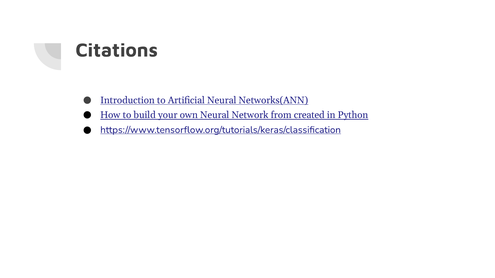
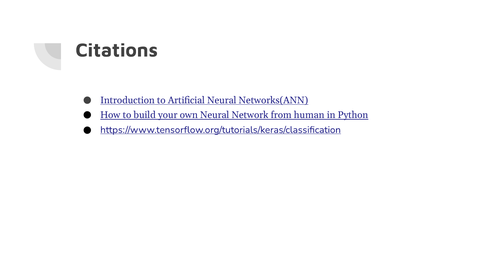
created: created -> human
